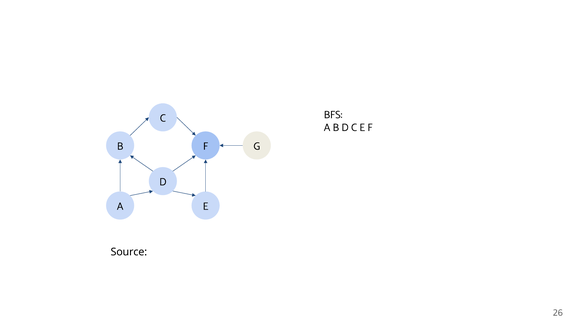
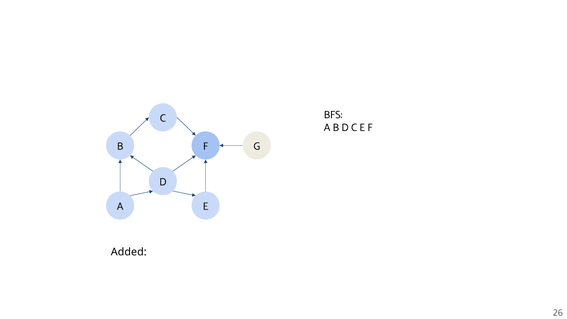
Source: Source -> Added
